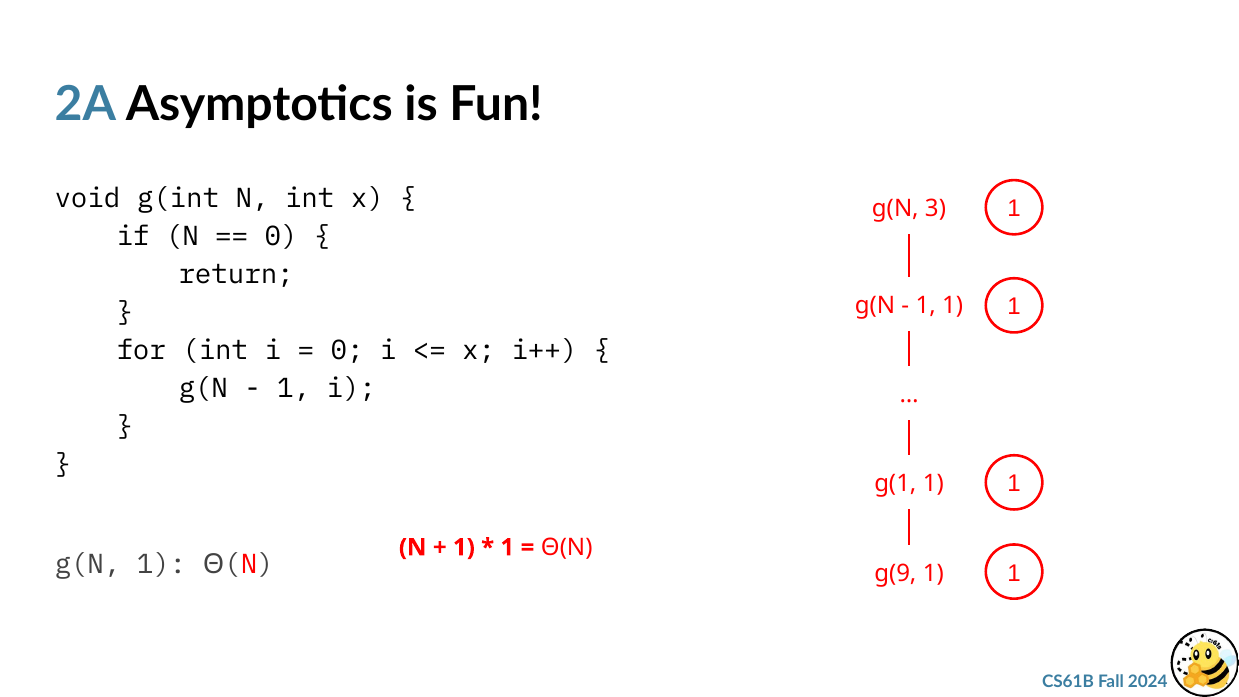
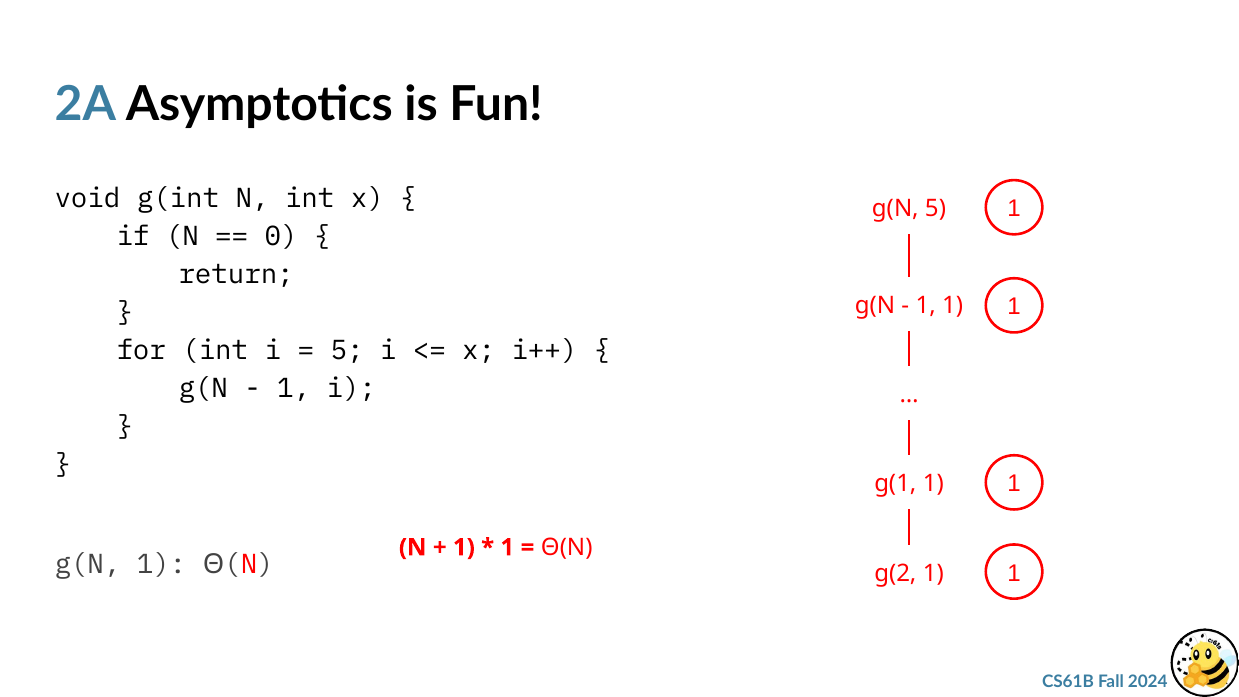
g(N 3: 3 -> 5
0 at (347, 350): 0 -> 5
g(9: g(9 -> g(2
